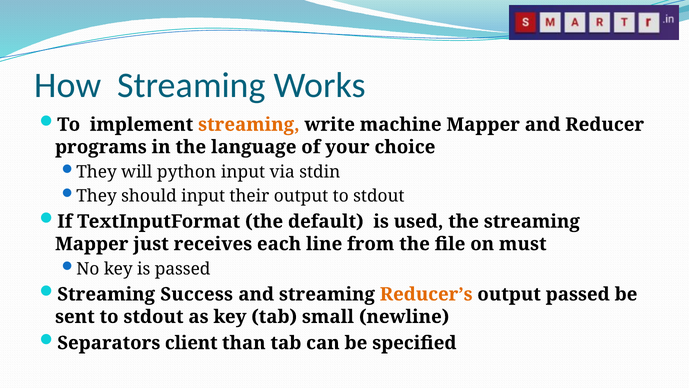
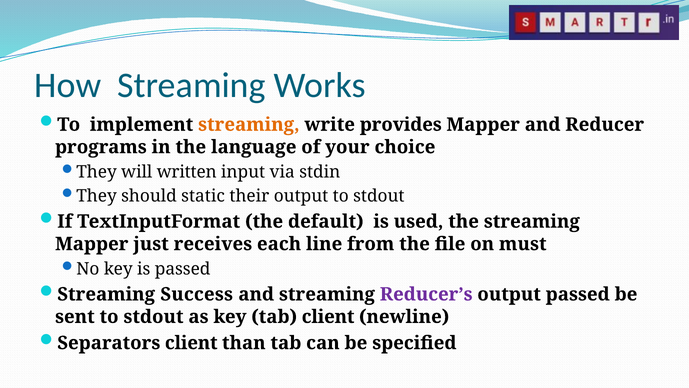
machine: machine -> provides
python: python -> written
should input: input -> static
Reducer’s colour: orange -> purple
tab small: small -> client
